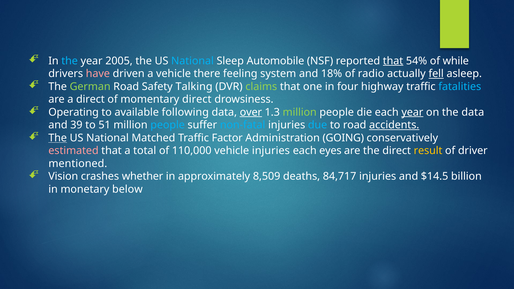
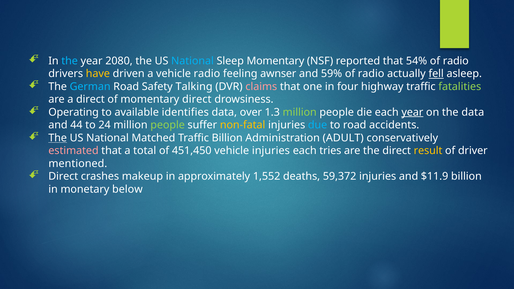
2005: 2005 -> 2080
Sleep Automobile: Automobile -> Momentary
that at (393, 61) underline: present -> none
54% of while: while -> radio
have colour: pink -> yellow
vehicle there: there -> radio
system: system -> awnser
18%: 18% -> 59%
German colour: light green -> light blue
claims colour: light green -> pink
fatalities colour: light blue -> light green
following: following -> identifies
over underline: present -> none
39: 39 -> 44
51: 51 -> 24
people at (168, 125) colour: light blue -> light green
non-fatal colour: light blue -> yellow
accidents underline: present -> none
Traffic Factor: Factor -> Billion
GOING: GOING -> ADULT
110,000: 110,000 -> 451,450
eyes: eyes -> tries
Vision at (63, 177): Vision -> Direct
whether: whether -> makeup
8,509: 8,509 -> 1,552
84,717: 84,717 -> 59,372
$14.5: $14.5 -> $11.9
